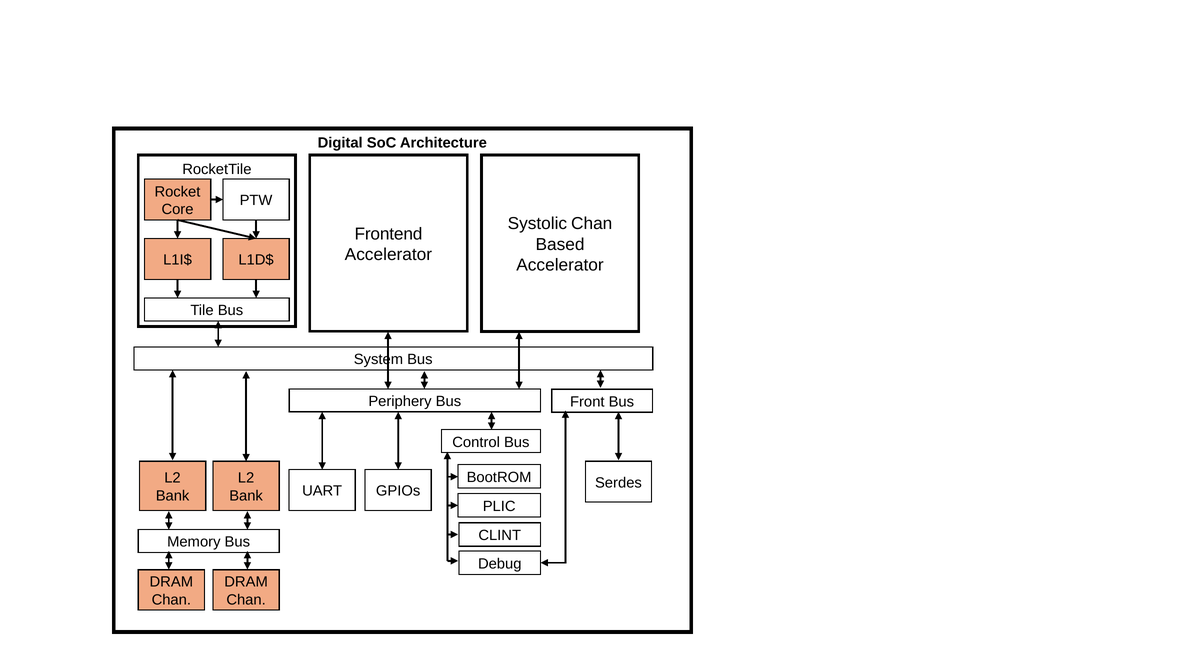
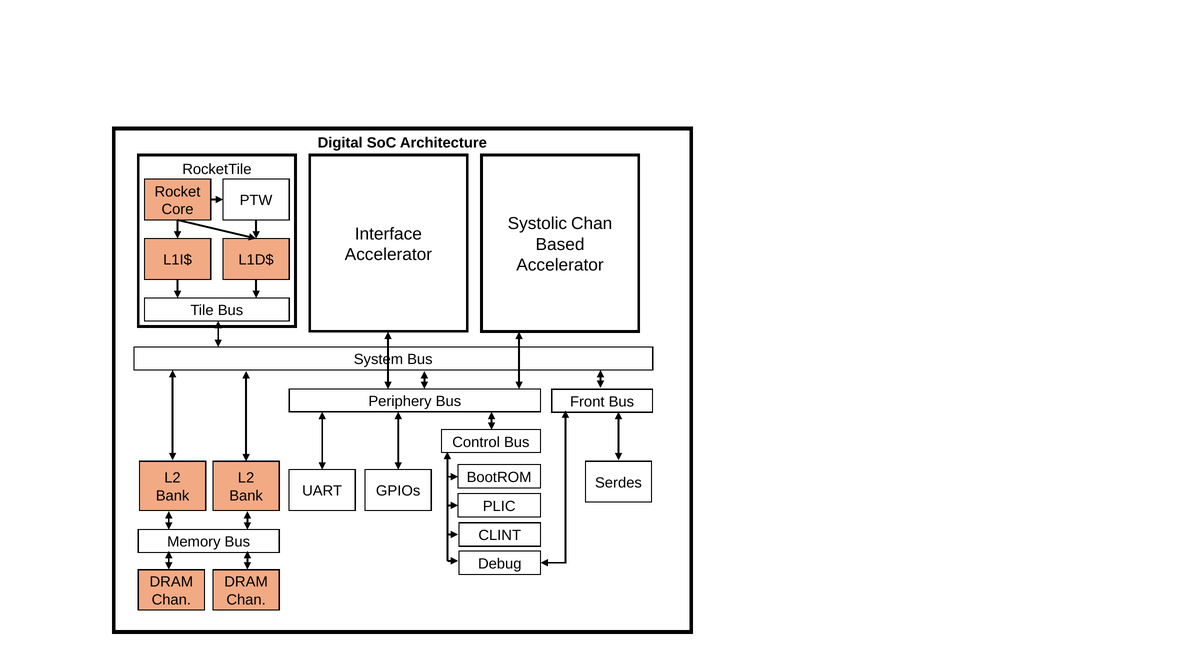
Frontend: Frontend -> Interface
